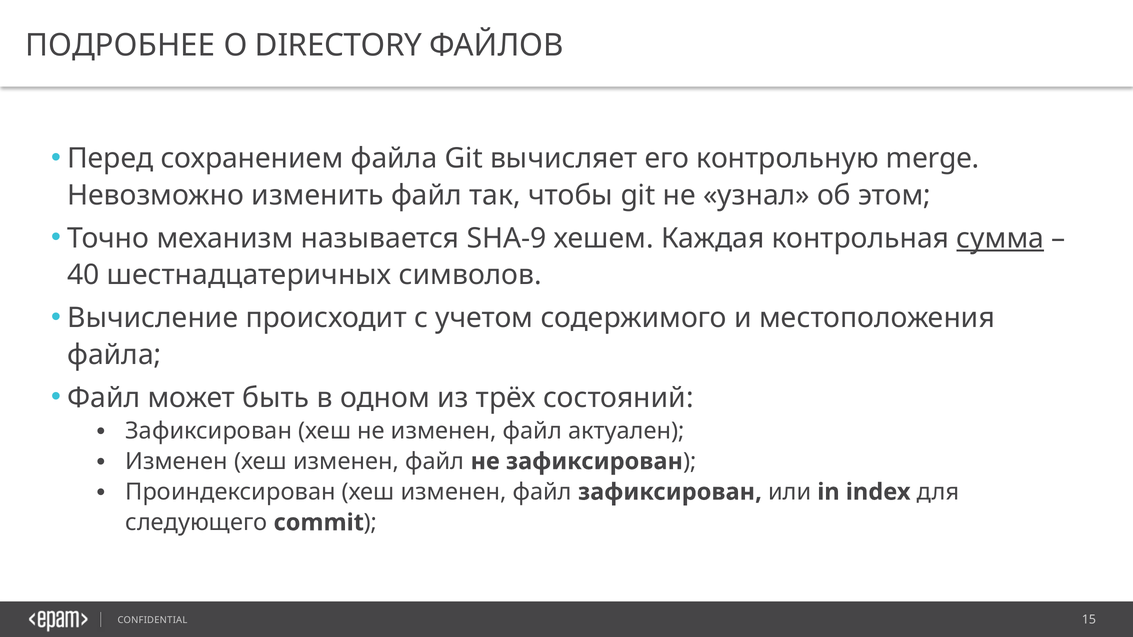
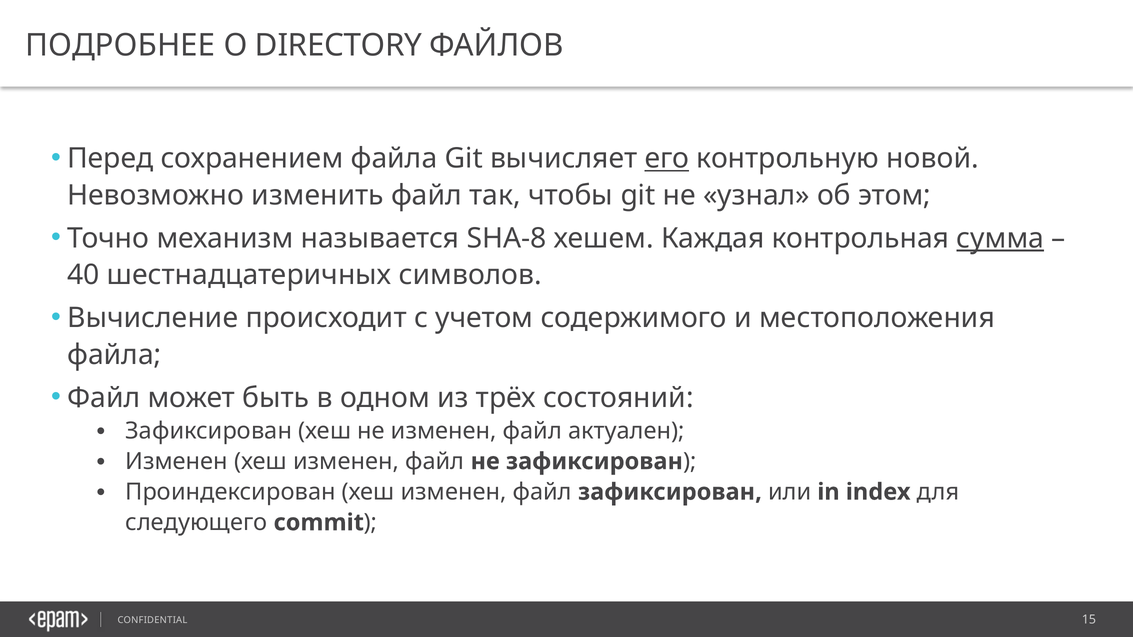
его underline: none -> present
merge: merge -> новой
SHA-9: SHA-9 -> SHA-8
